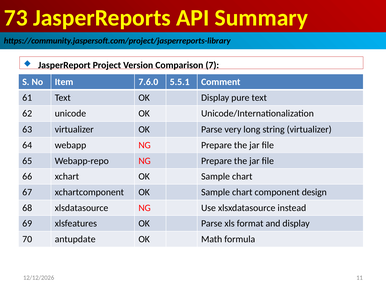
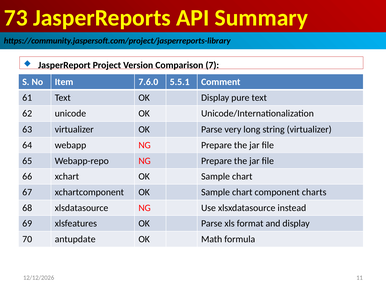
design: design -> charts
